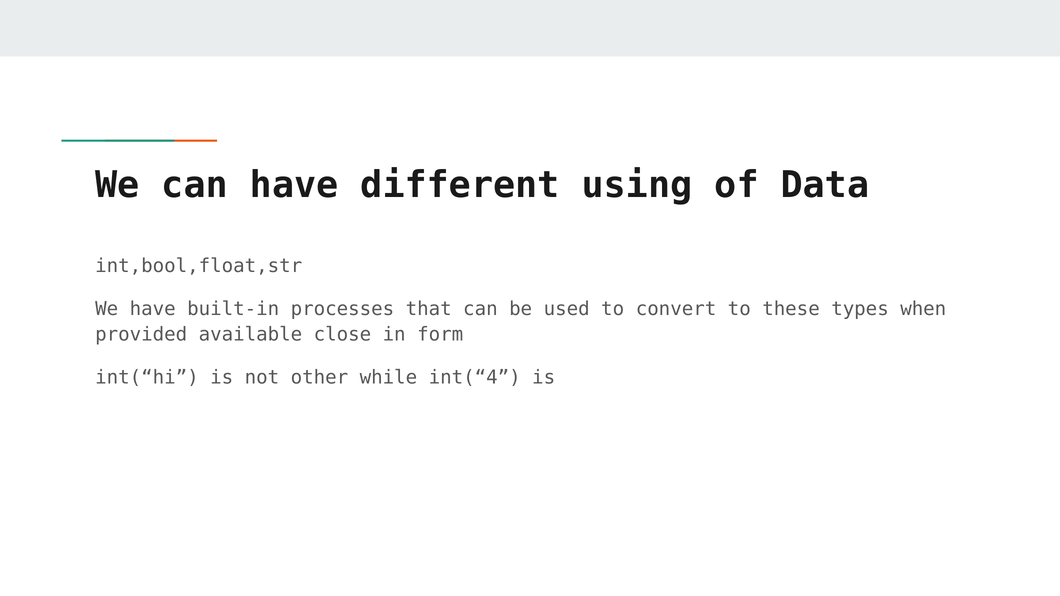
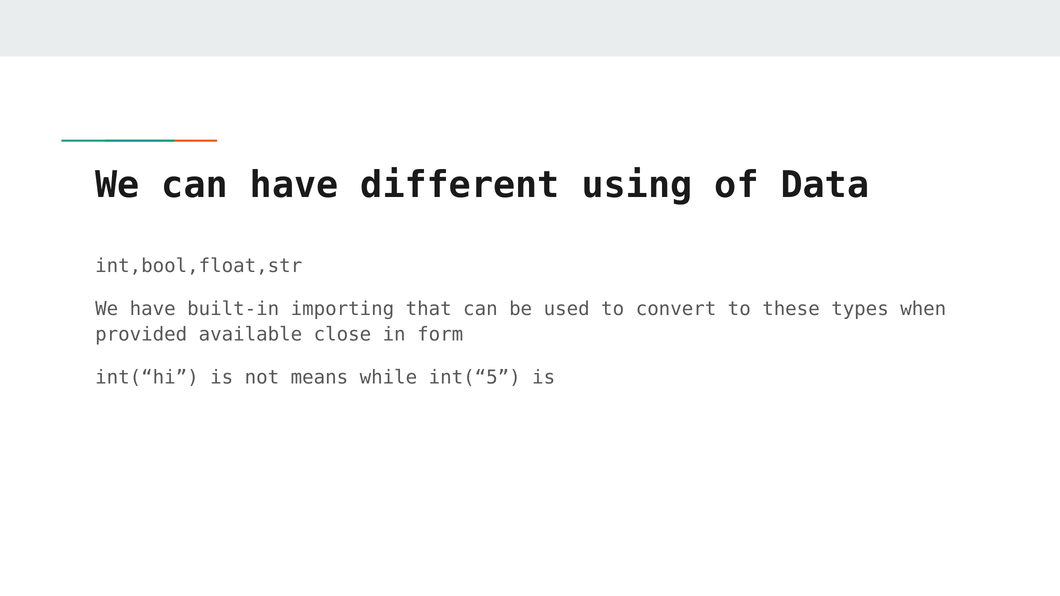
processes: processes -> importing
other: other -> means
int(“4: int(“4 -> int(“5
